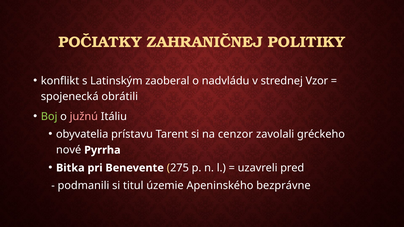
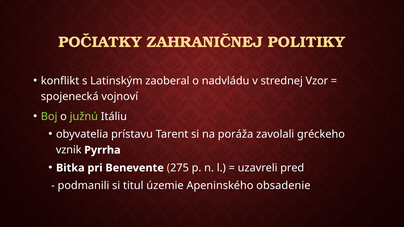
obrátili: obrátili -> vojnoví
južnú colour: pink -> light green
cenzor: cenzor -> poráža
nové: nové -> vznik
bezprávne: bezprávne -> obsadenie
